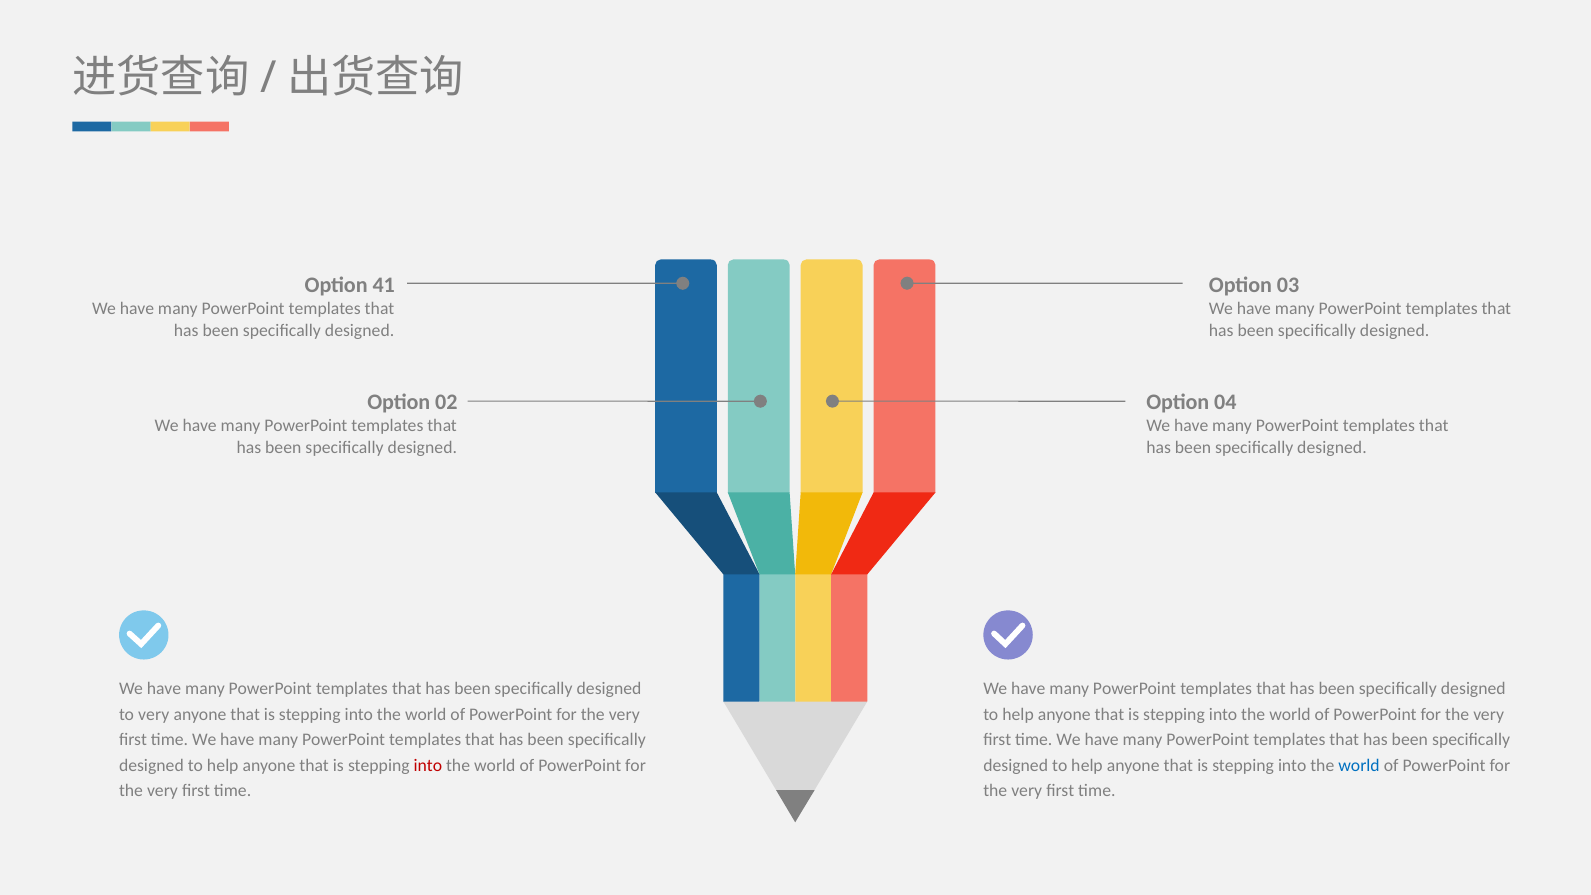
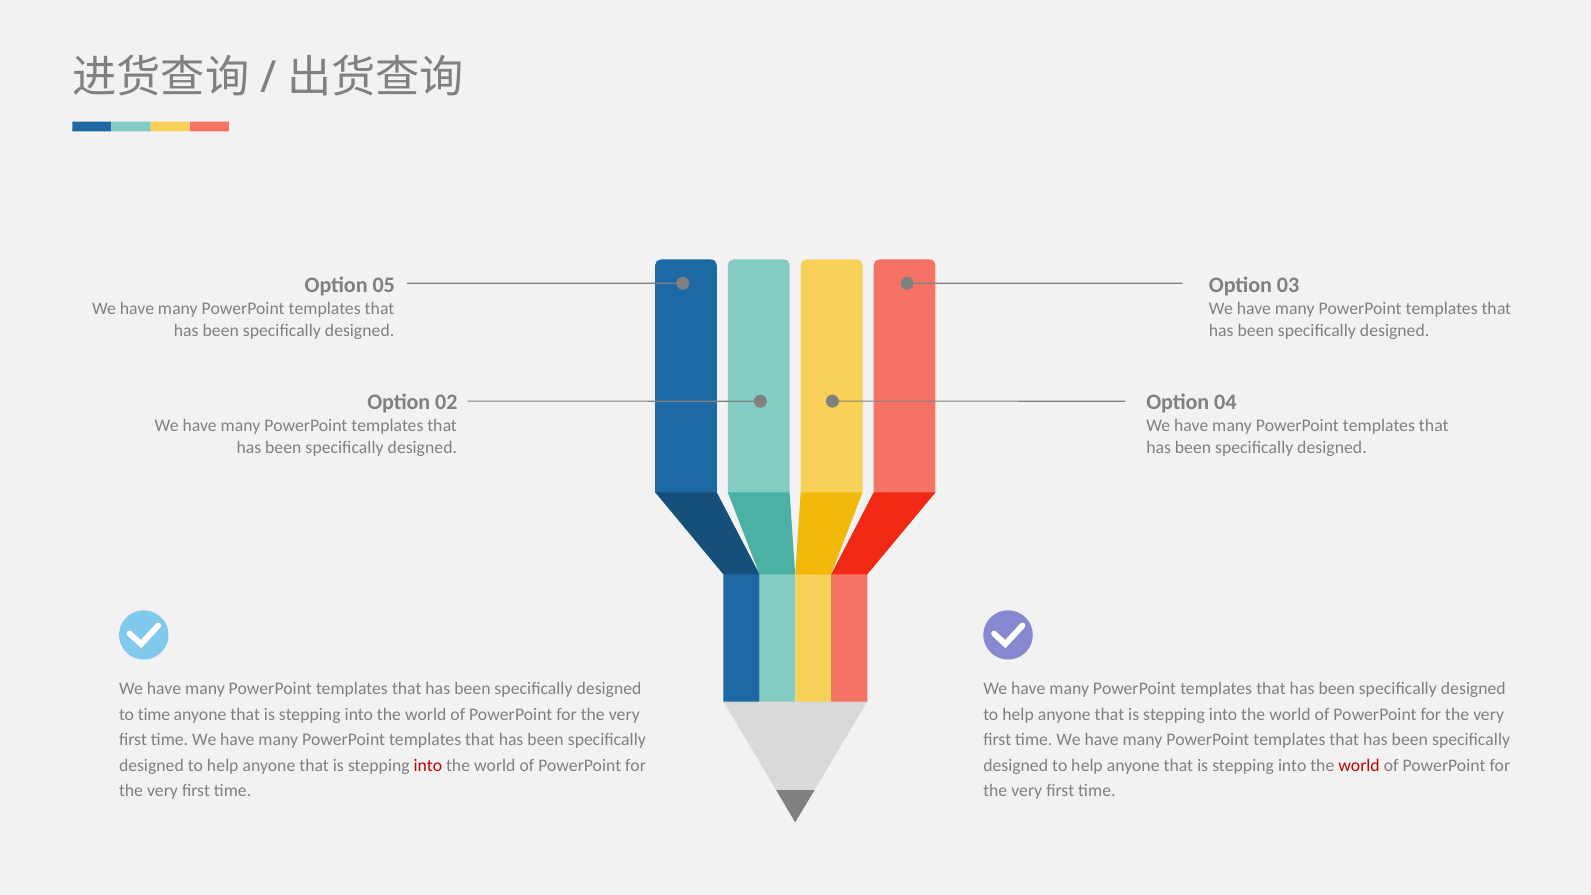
41: 41 -> 05
to very: very -> time
world at (1359, 765) colour: blue -> red
